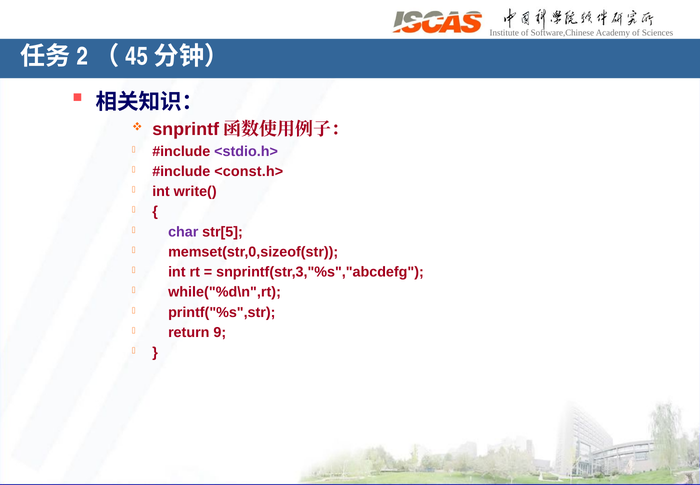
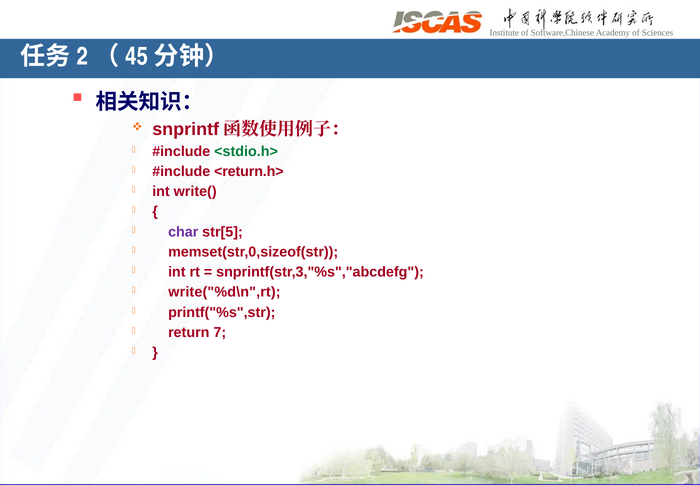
<stdio.h> colour: purple -> green
<const.h>: <const.h> -> <return.h>
while("%d\n",rt: while("%d\n",rt -> write("%d\n",rt
9: 9 -> 7
